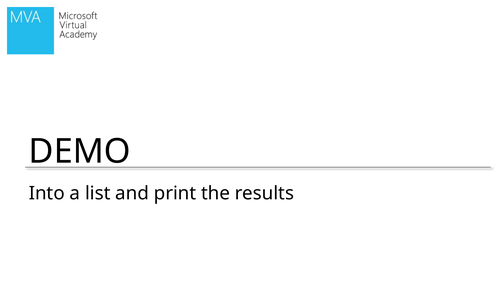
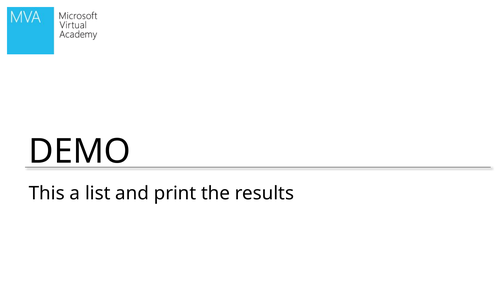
Into: Into -> This
